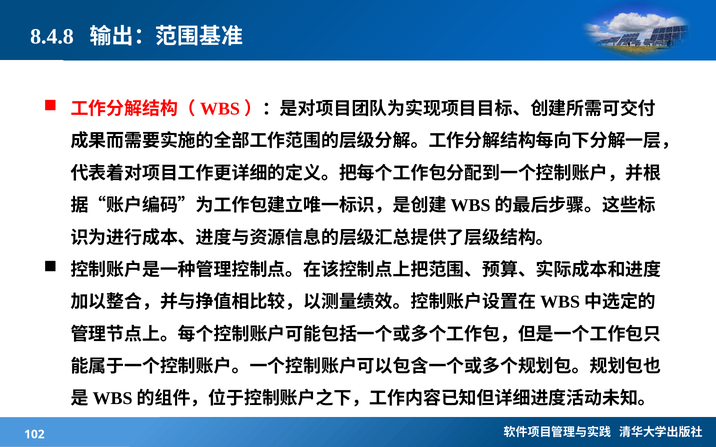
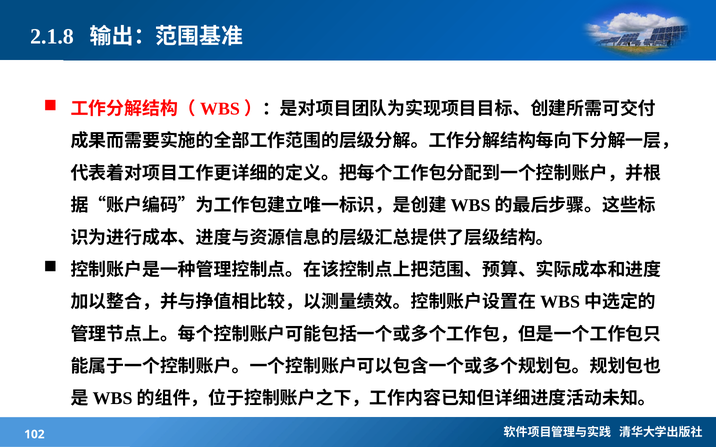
8.4.8: 8.4.8 -> 2.1.8
